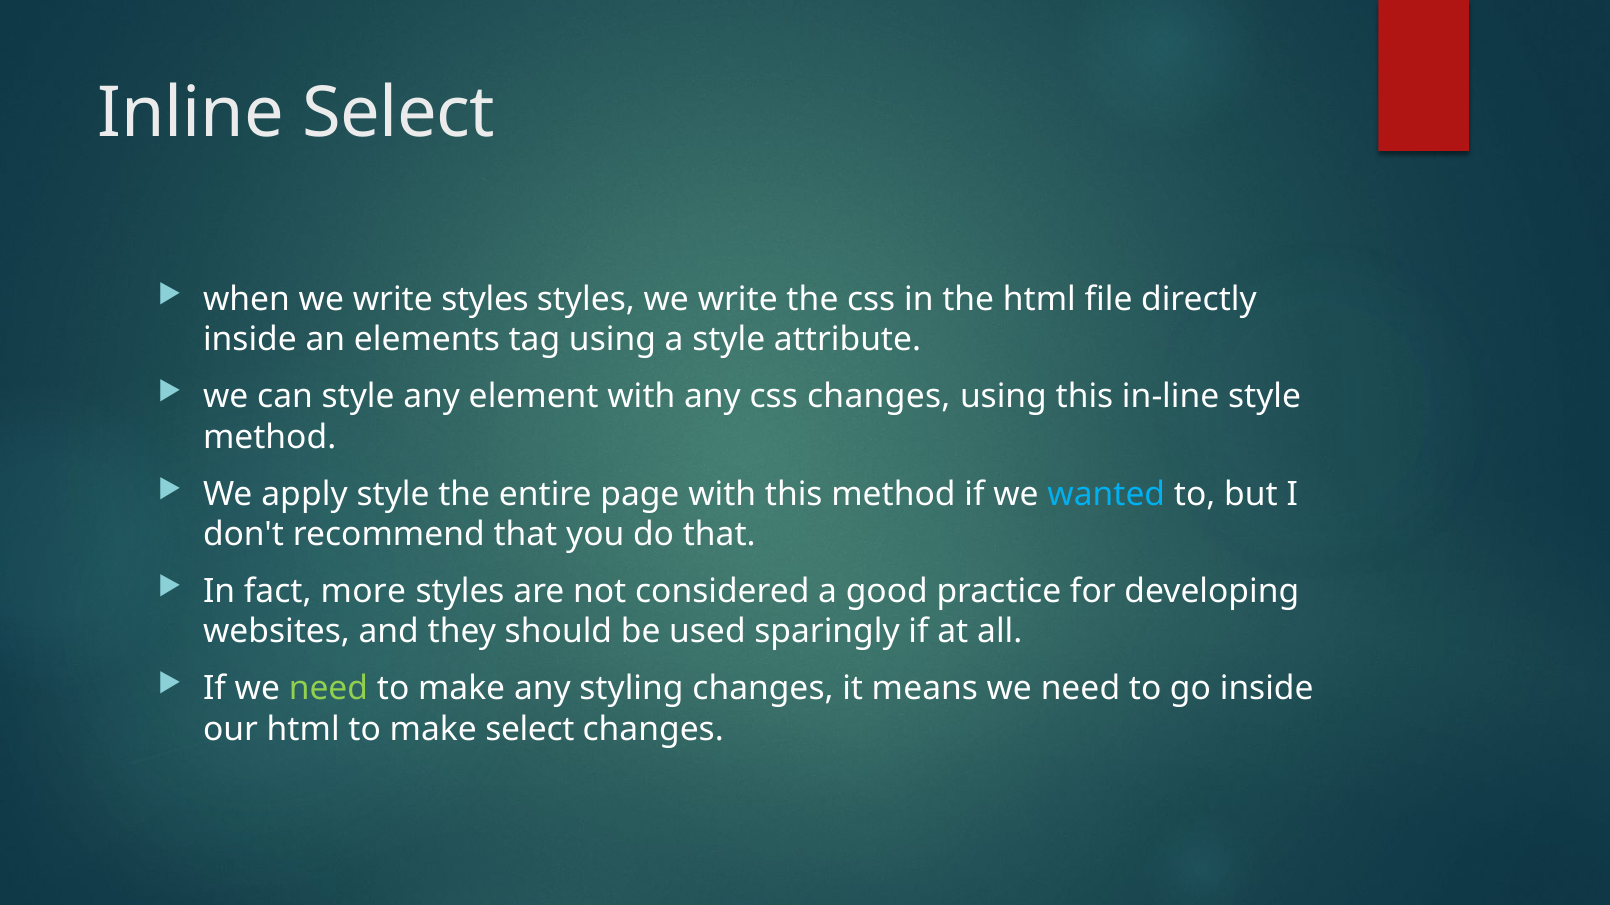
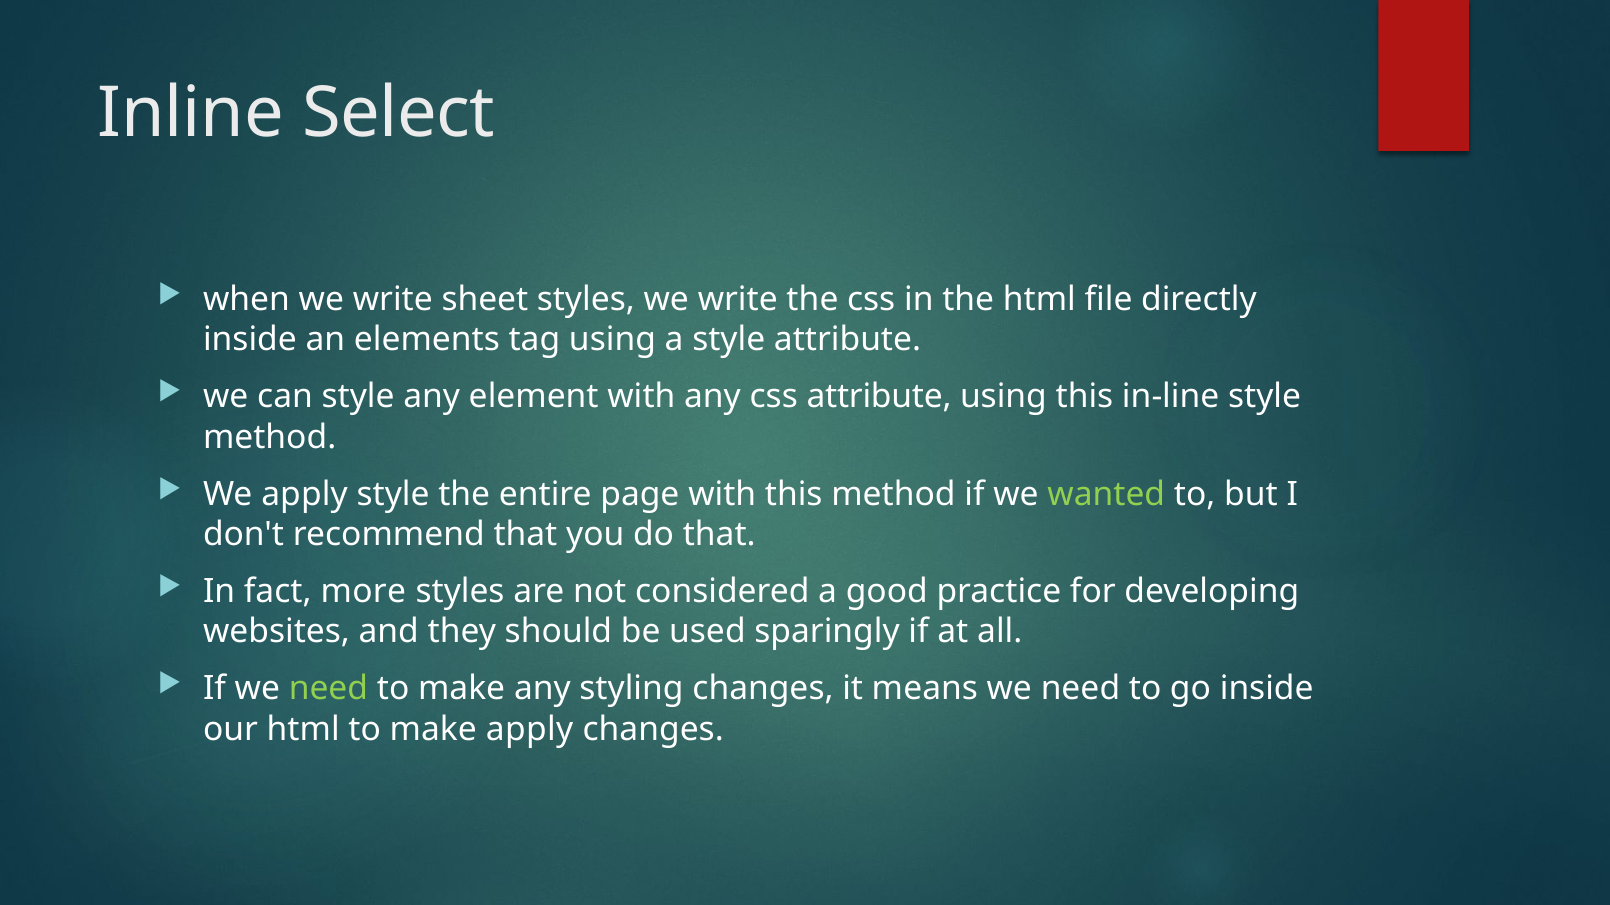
write styles: styles -> sheet
css changes: changes -> attribute
wanted colour: light blue -> light green
make select: select -> apply
